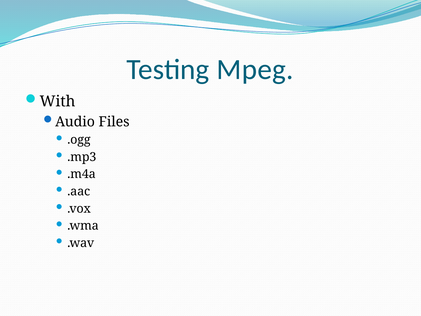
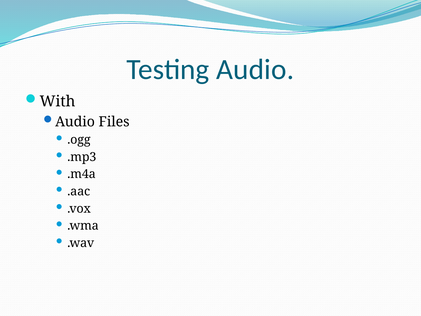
Testing Mpeg: Mpeg -> Audio
